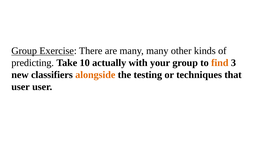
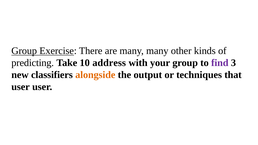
actually: actually -> address
find colour: orange -> purple
testing: testing -> output
